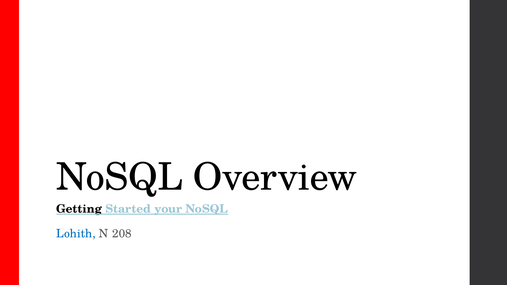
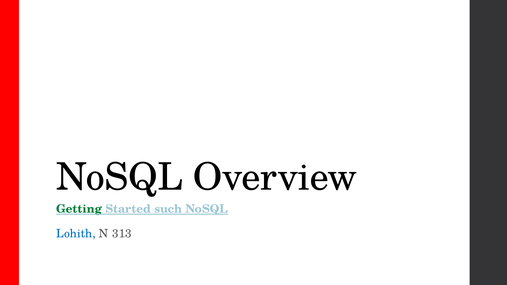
Getting colour: black -> green
your: your -> such
208: 208 -> 313
